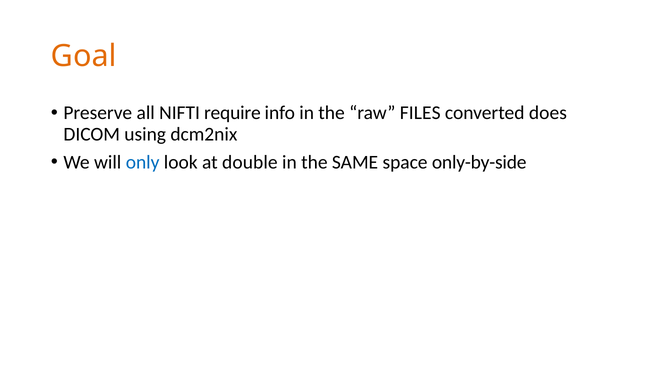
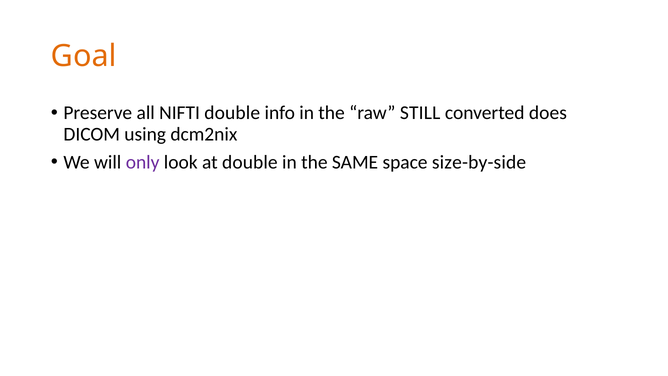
NIFTI require: require -> double
FILES: FILES -> STILL
only colour: blue -> purple
only-by-side: only-by-side -> size-by-side
